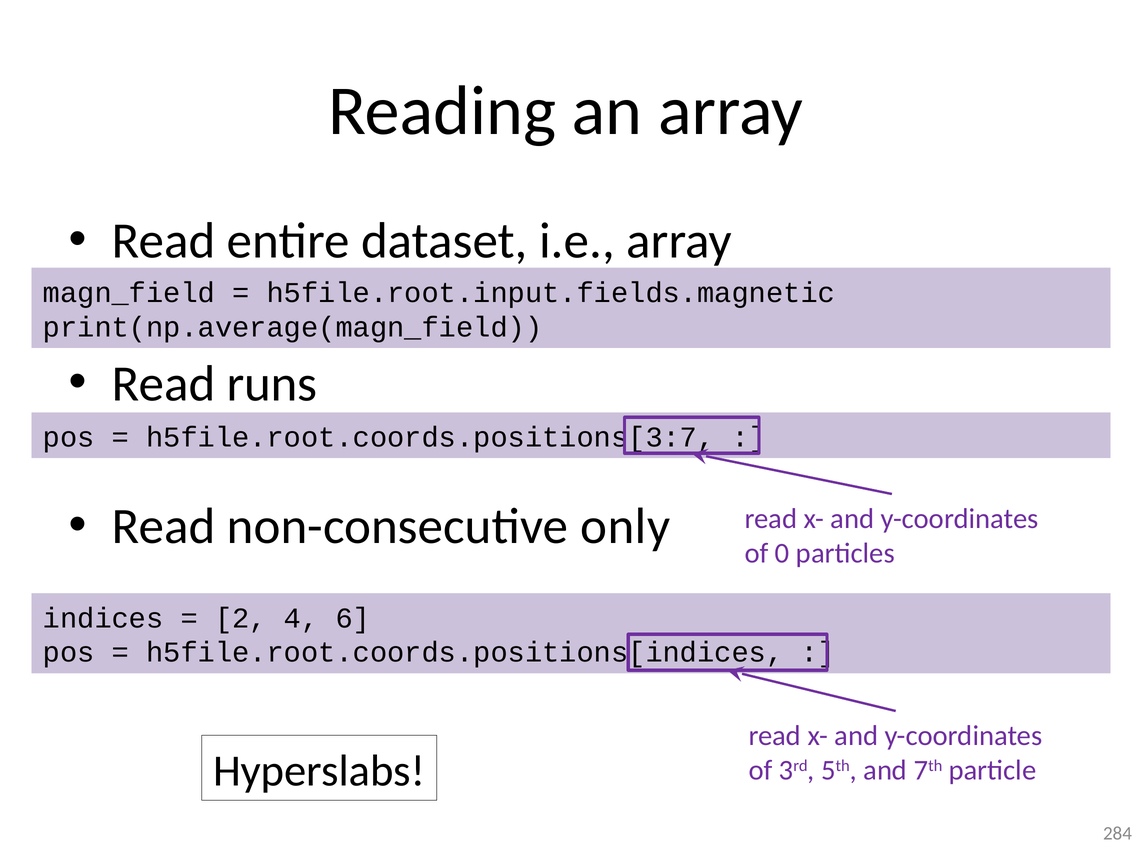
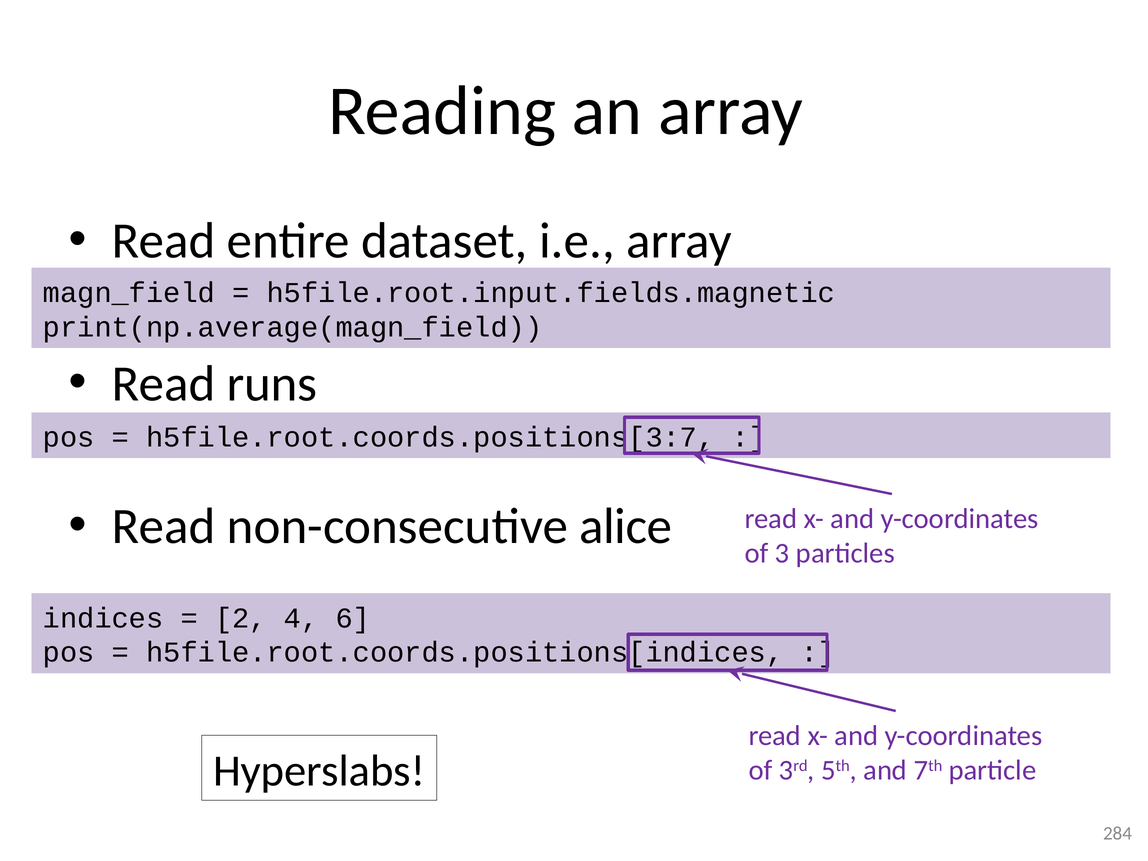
only: only -> alice
0: 0 -> 3
